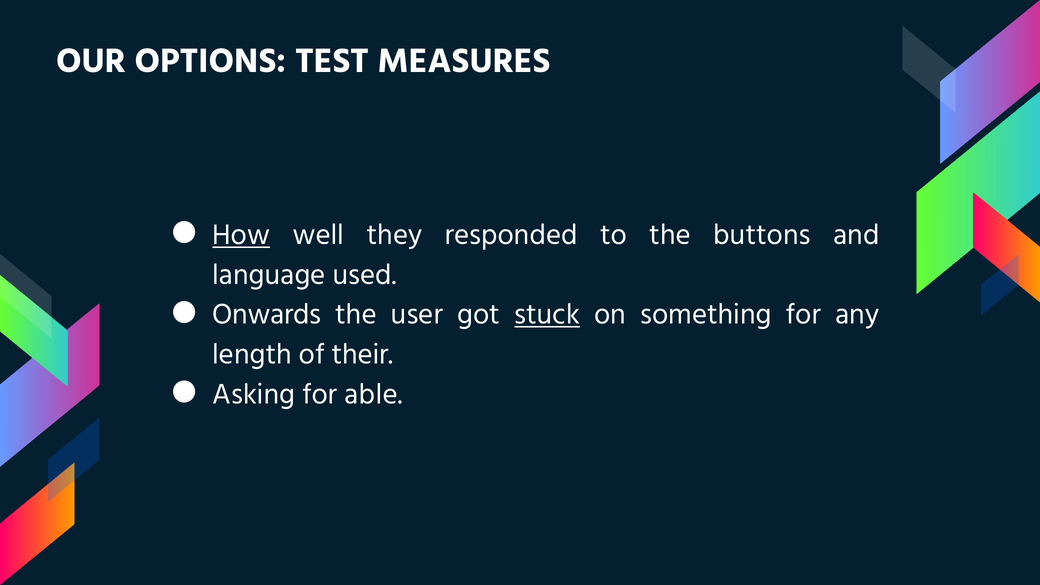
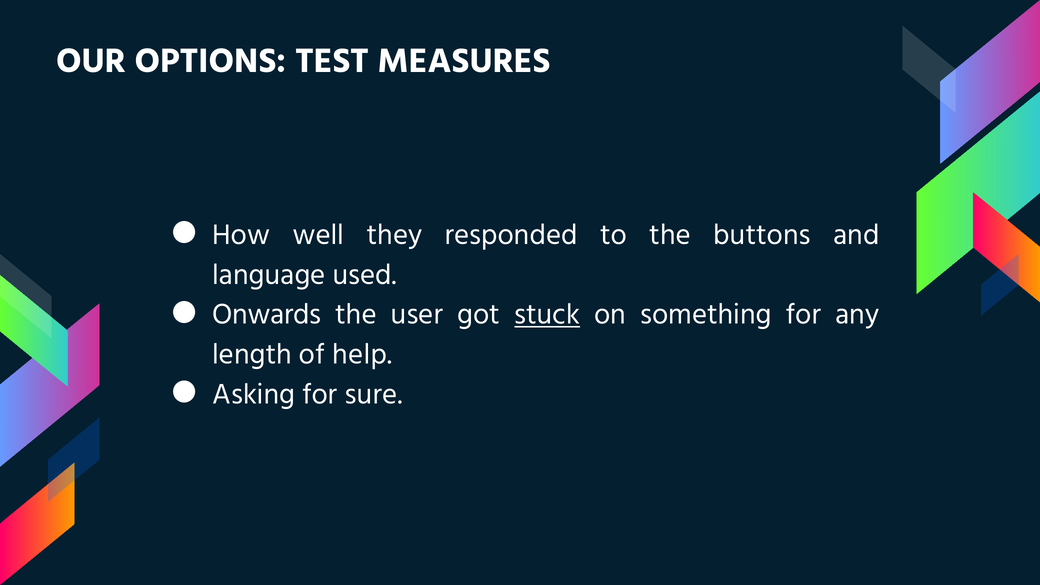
How underline: present -> none
their: their -> help
able: able -> sure
